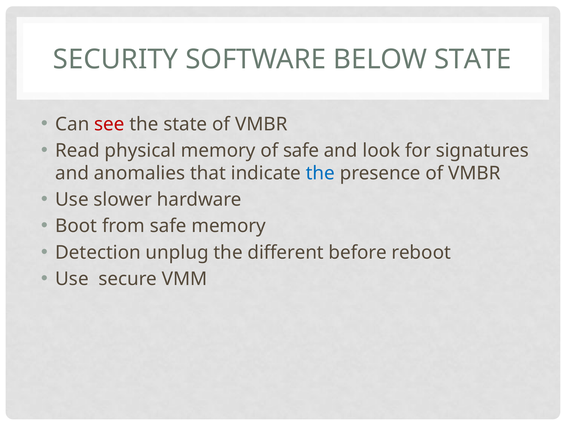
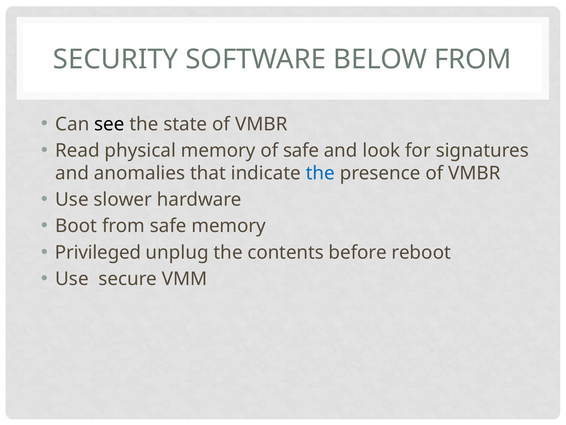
BELOW STATE: STATE -> FROM
see colour: red -> black
Detection: Detection -> Privileged
different: different -> contents
